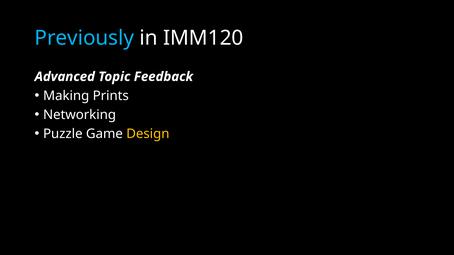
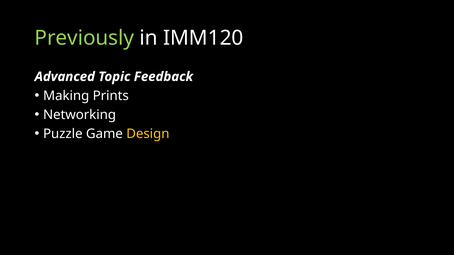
Previously colour: light blue -> light green
